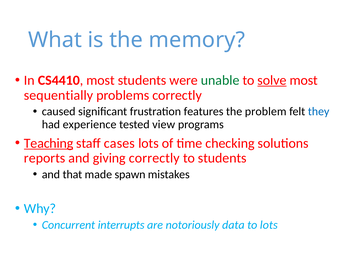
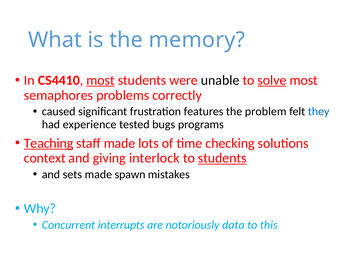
most at (101, 80) underline: none -> present
unable colour: green -> black
sequentially: sequentially -> semaphores
view: view -> bugs
staff cases: cases -> made
reports: reports -> context
giving correctly: correctly -> interlock
students at (222, 159) underline: none -> present
that: that -> sets
to lots: lots -> this
